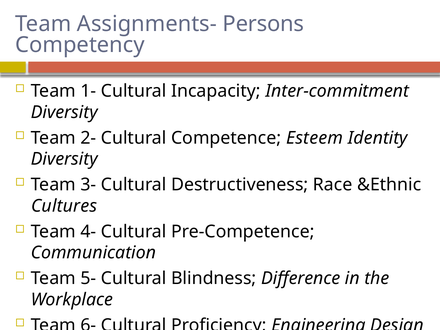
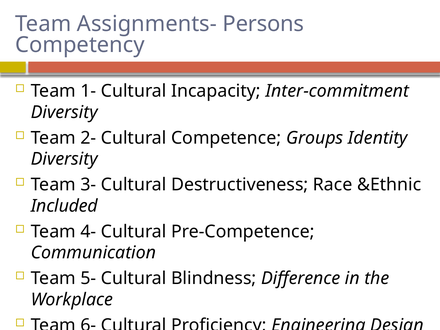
Esteem: Esteem -> Groups
Cultures: Cultures -> Included
